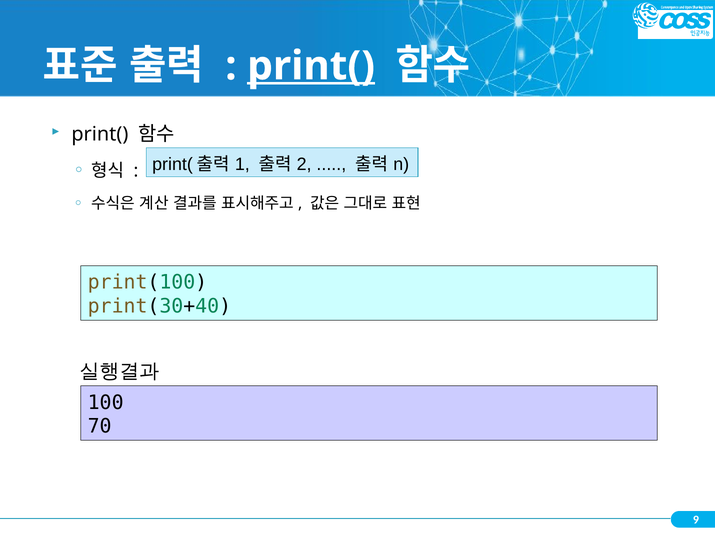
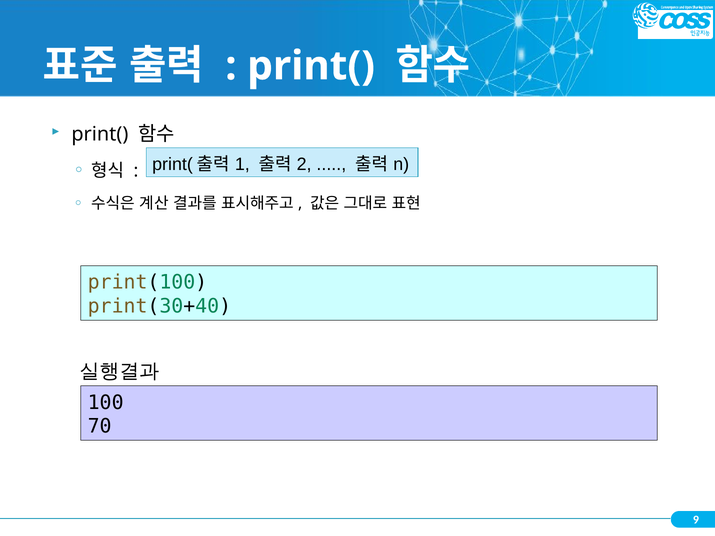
print( at (311, 66) underline: present -> none
